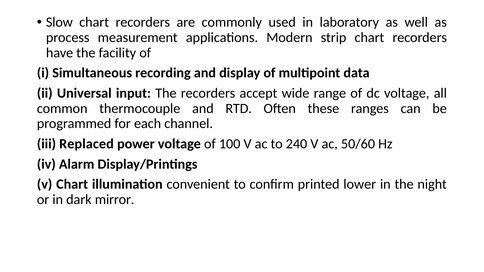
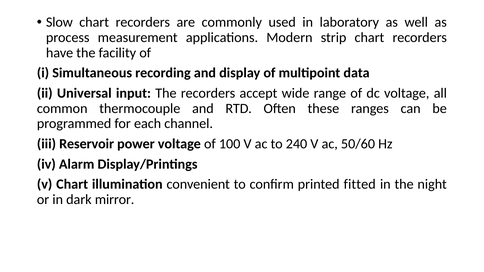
Replaced: Replaced -> Reservoir
lower: lower -> fitted
